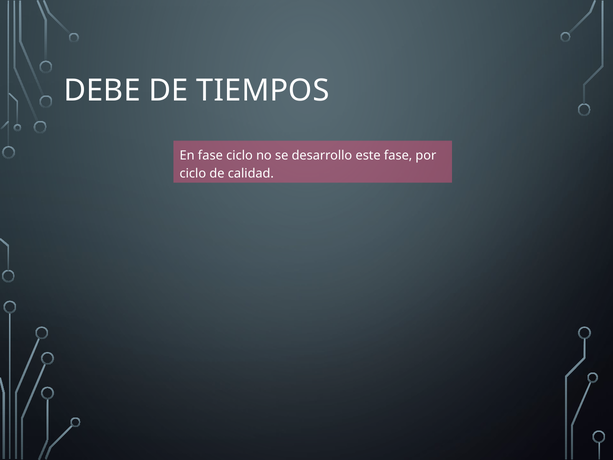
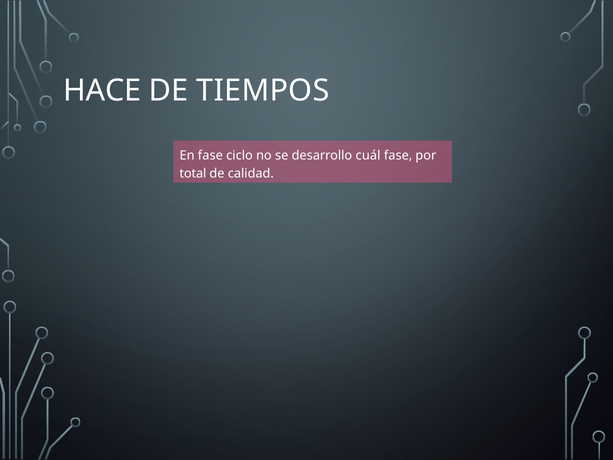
DEBE: DEBE -> HACE
este: este -> cuál
ciclo at (193, 174): ciclo -> total
